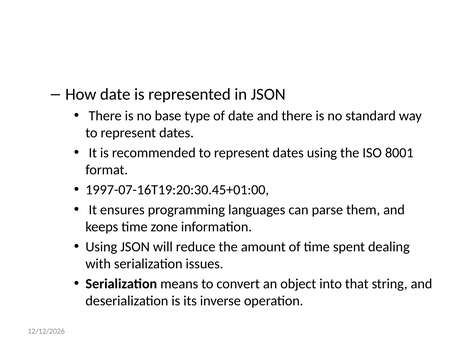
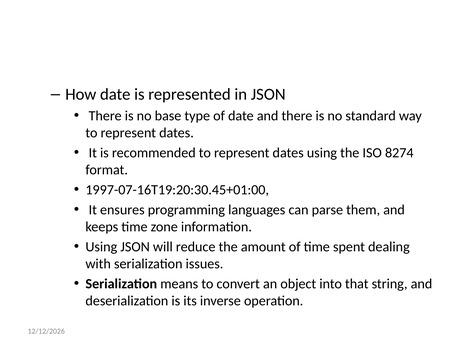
8001: 8001 -> 8274
